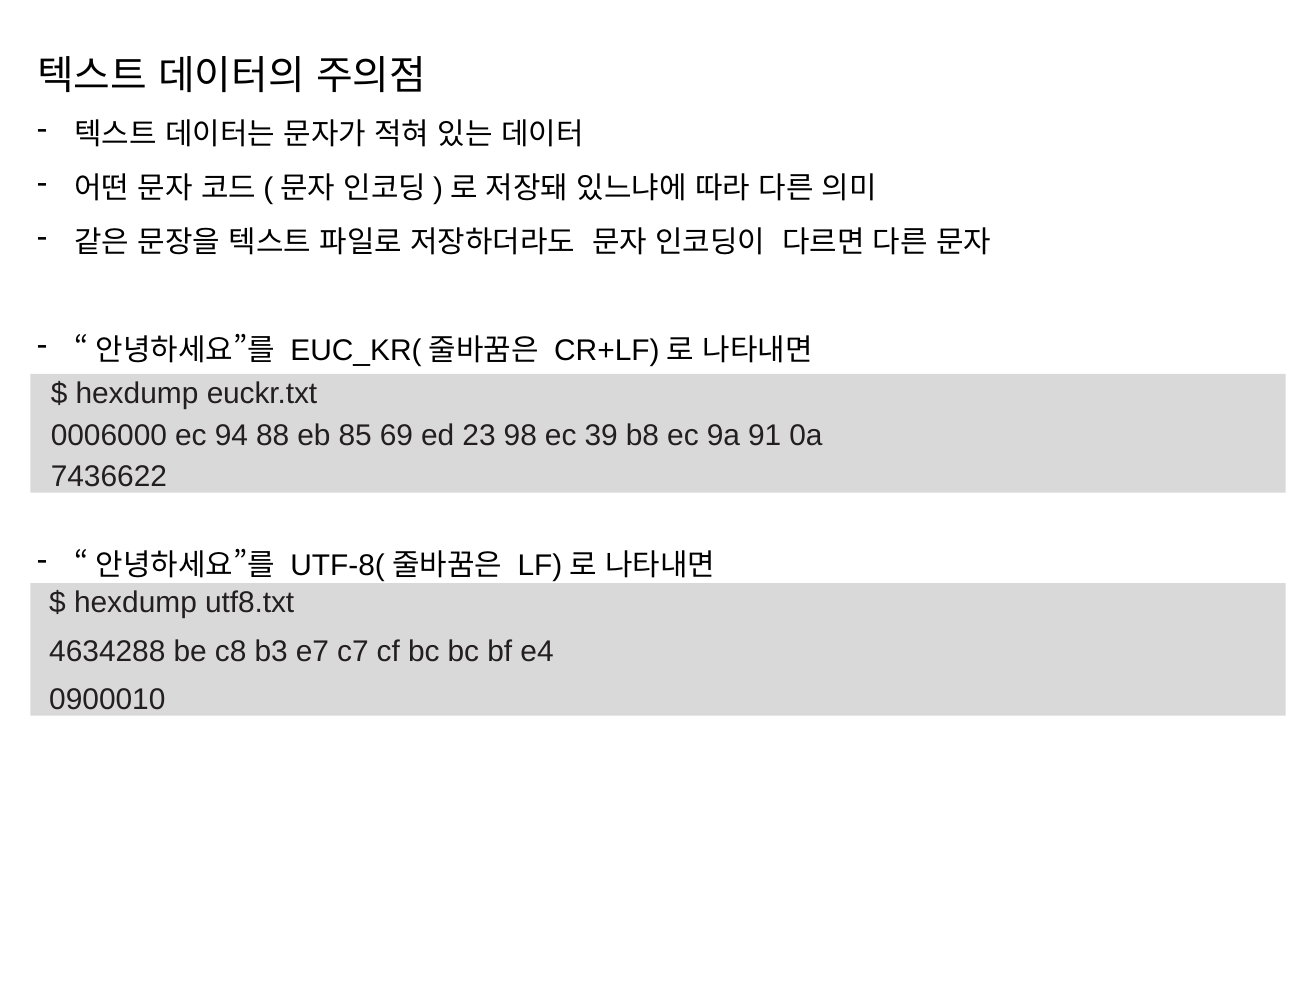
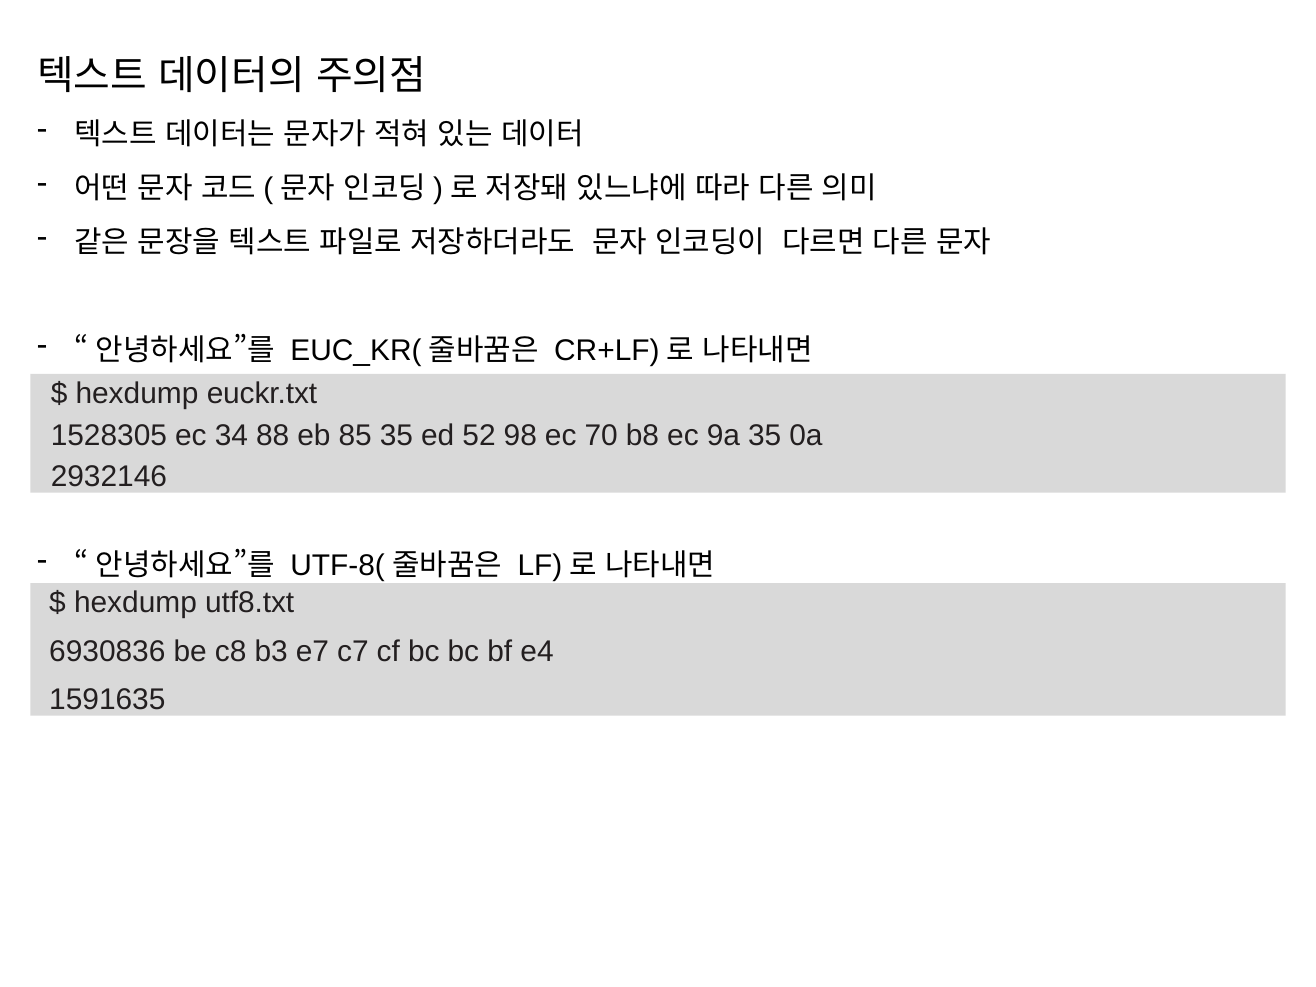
0006000: 0006000 -> 1528305
94: 94 -> 34
85 69: 69 -> 35
23: 23 -> 52
39: 39 -> 70
9a 91: 91 -> 35
7436622: 7436622 -> 2932146
4634288: 4634288 -> 6930836
0900010: 0900010 -> 1591635
